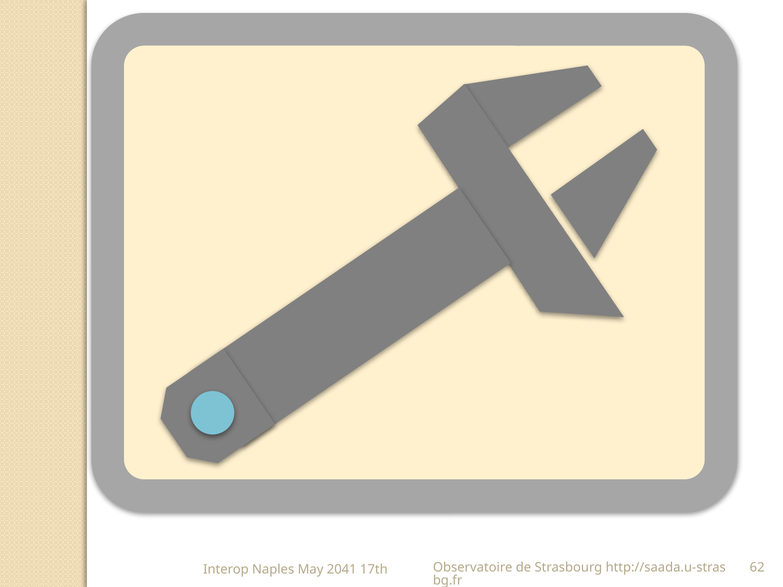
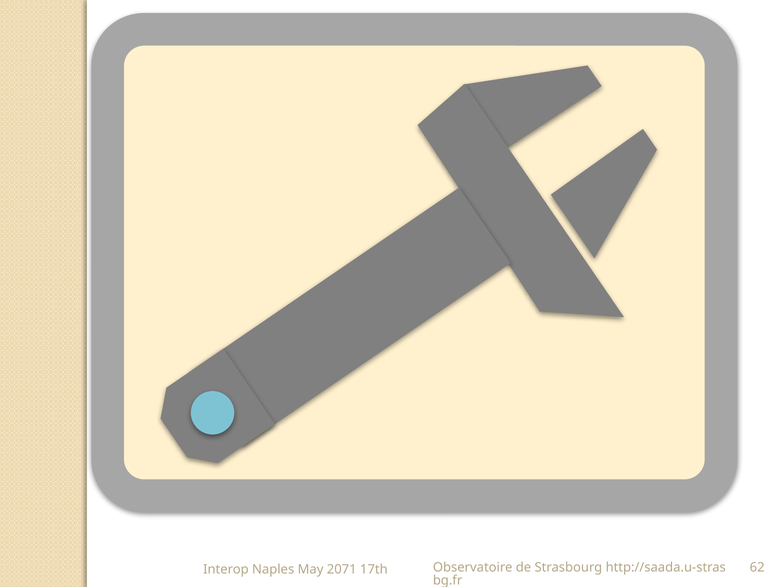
2041: 2041 -> 2071
